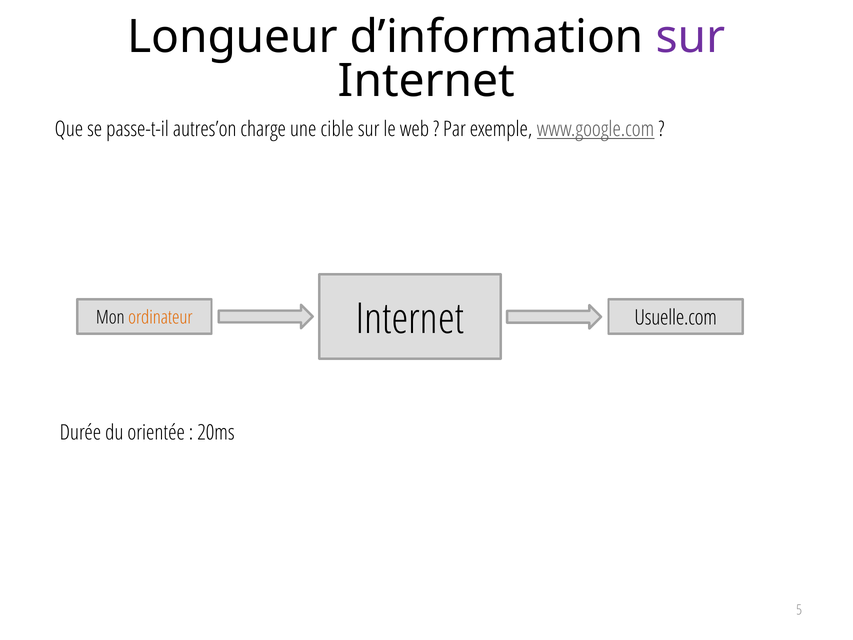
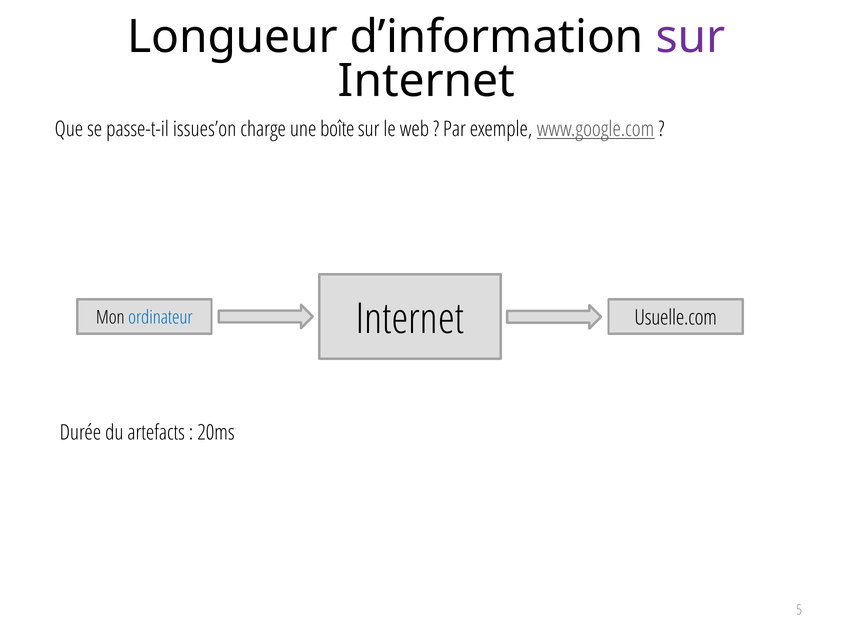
autres’on: autres’on -> issues’on
cible: cible -> boîte
ordinateur colour: orange -> blue
orientée: orientée -> artefacts
